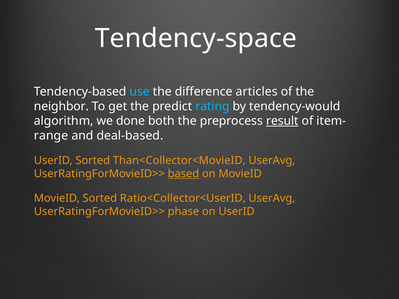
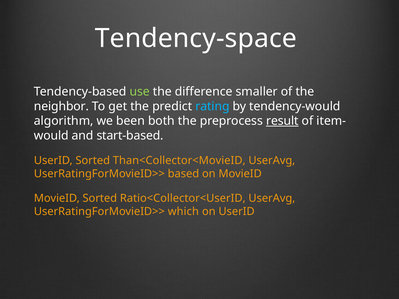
use colour: light blue -> light green
articles: articles -> smaller
done: done -> been
range: range -> would
deal-based: deal-based -> start-based
based underline: present -> none
phase: phase -> which
